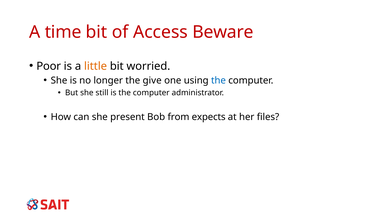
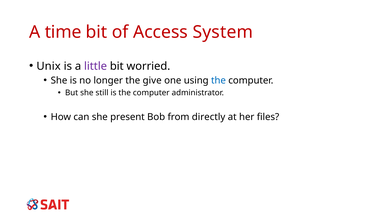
Beware: Beware -> System
Poor: Poor -> Unix
little colour: orange -> purple
expects: expects -> directly
